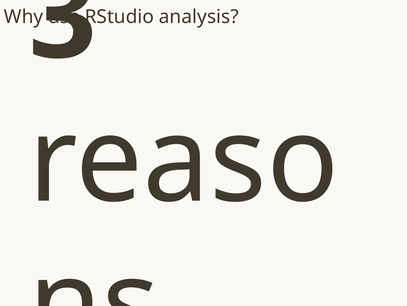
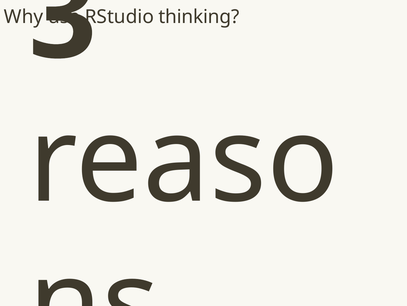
analysis: analysis -> thinking
